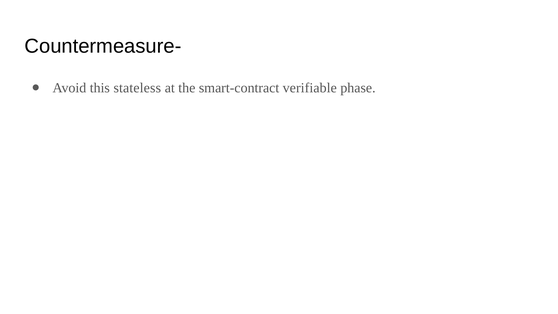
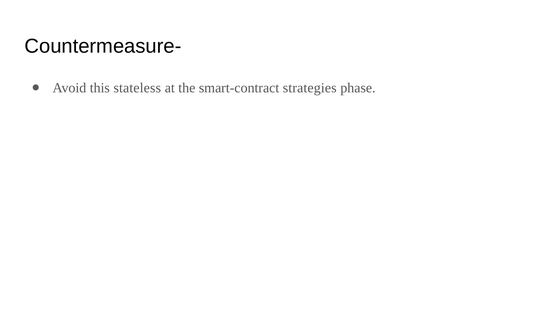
verifiable: verifiable -> strategies
